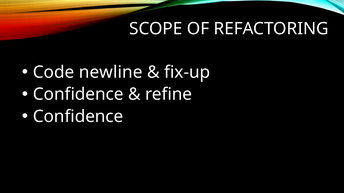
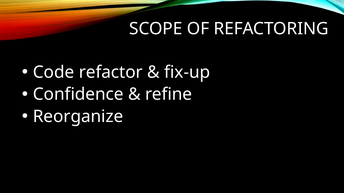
newline: newline -> refactor
Confidence at (78, 117): Confidence -> Reorganize
